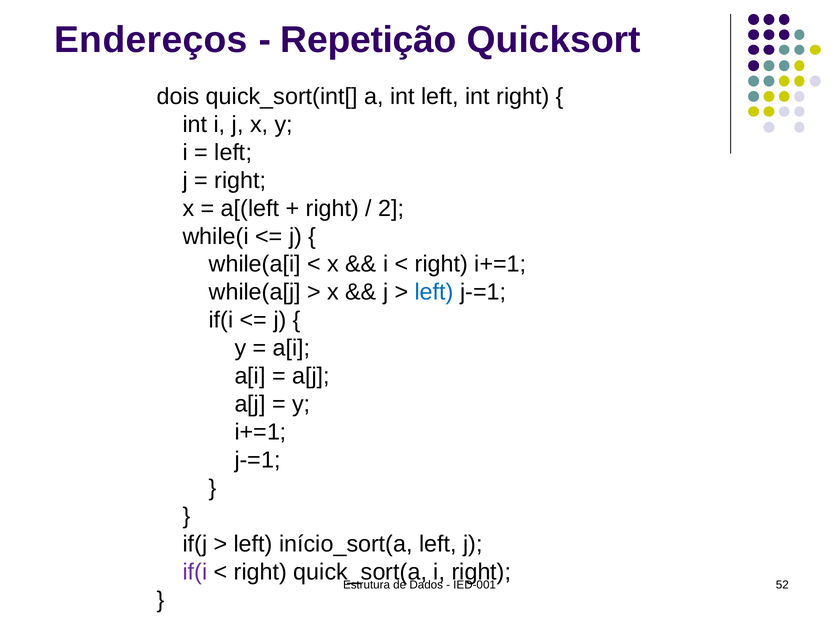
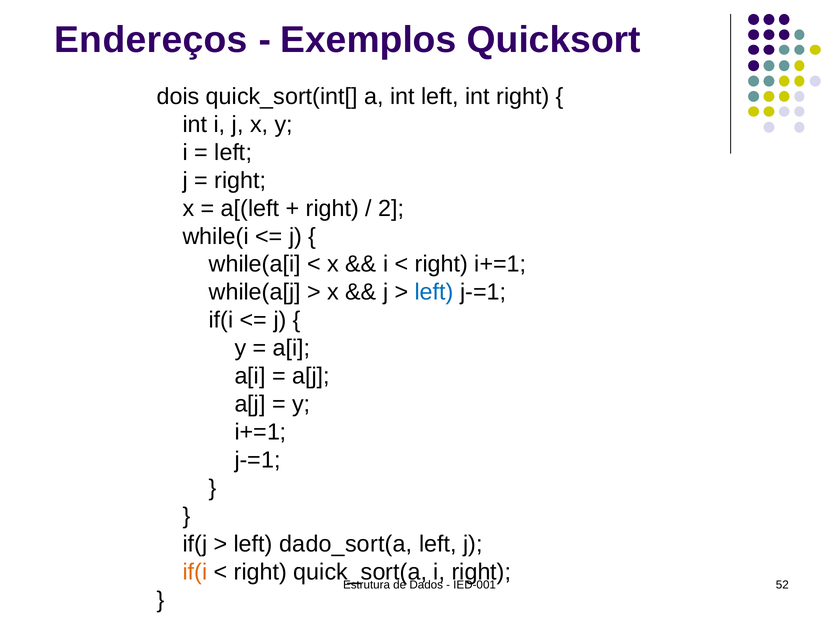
Repetição: Repetição -> Exemplos
início_sort(a: início_sort(a -> dado_sort(a
if(i at (195, 572) colour: purple -> orange
